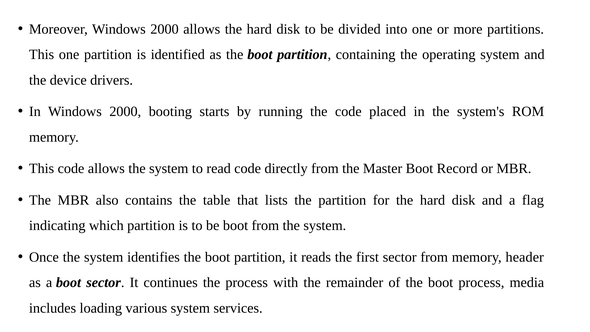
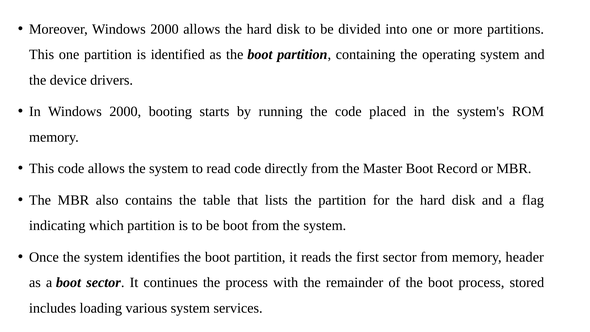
media: media -> stored
